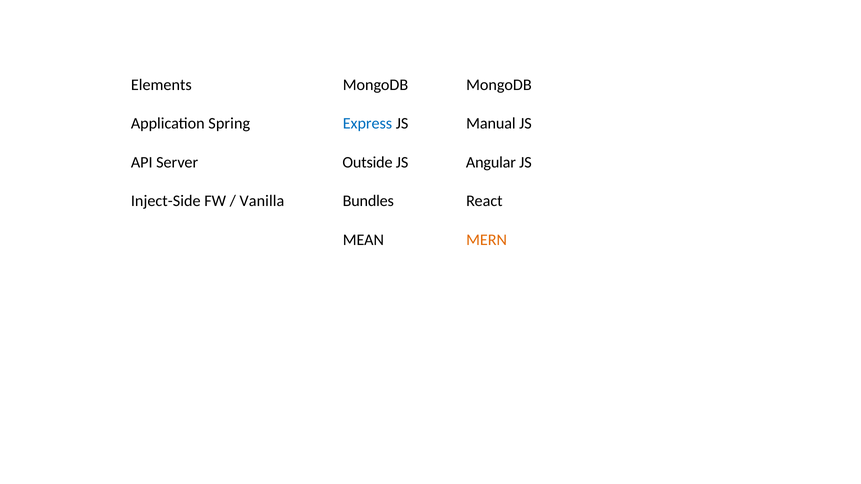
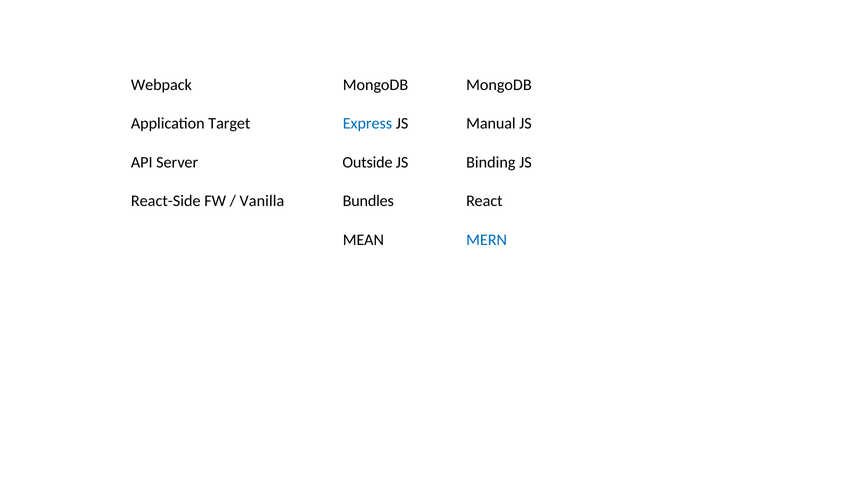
Elements: Elements -> Webpack
Spring: Spring -> Target
Angular: Angular -> Binding
Inject-Side: Inject-Side -> React-Side
MERN colour: orange -> blue
